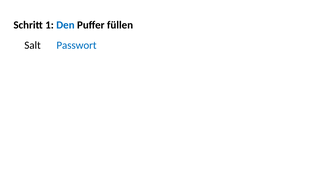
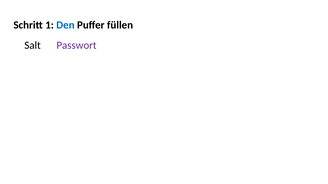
Passwort colour: blue -> purple
